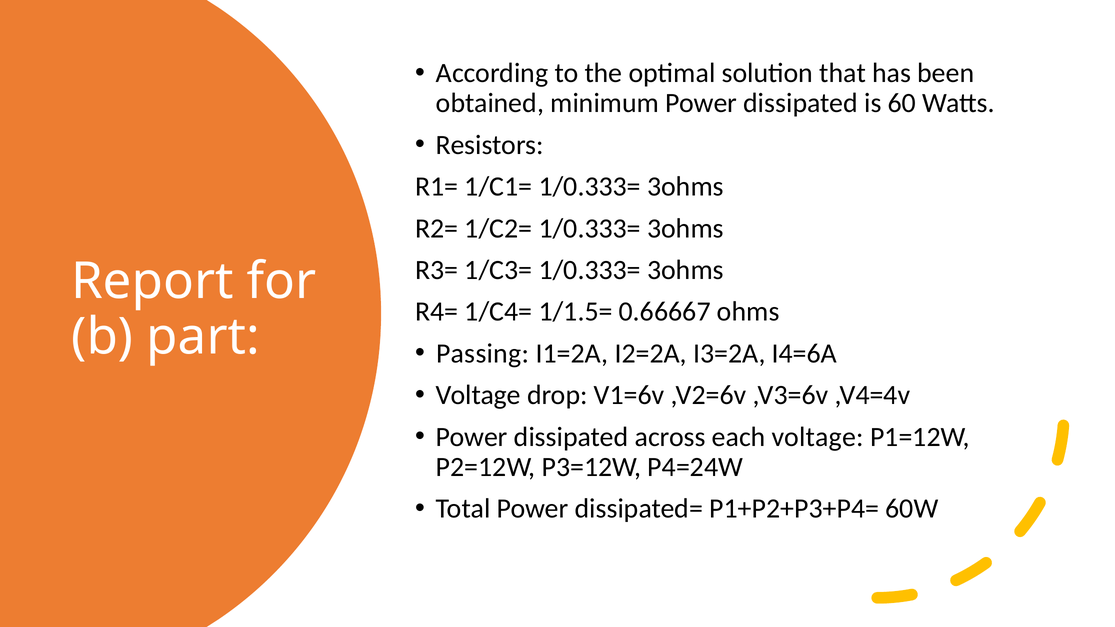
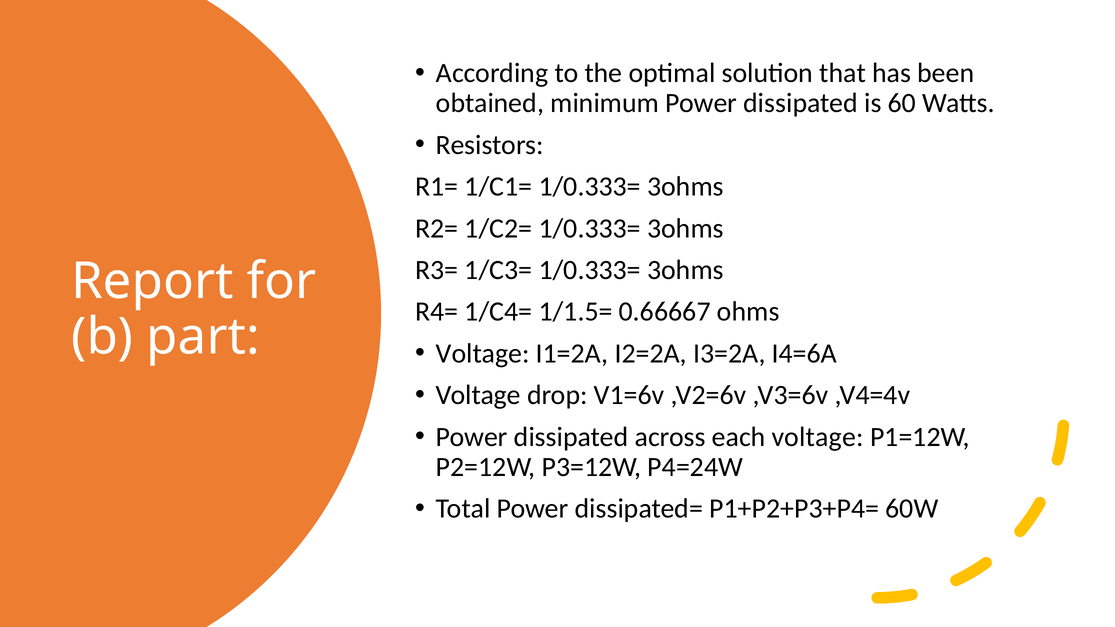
Passing at (483, 354): Passing -> Voltage
